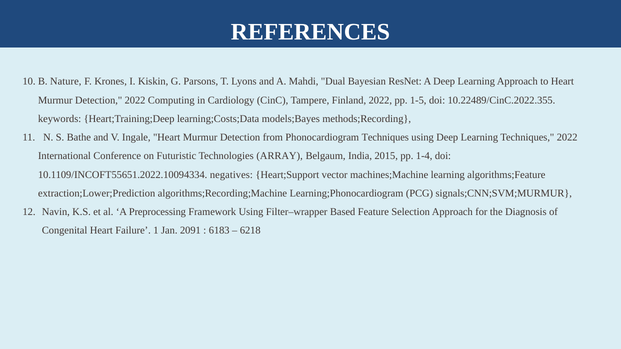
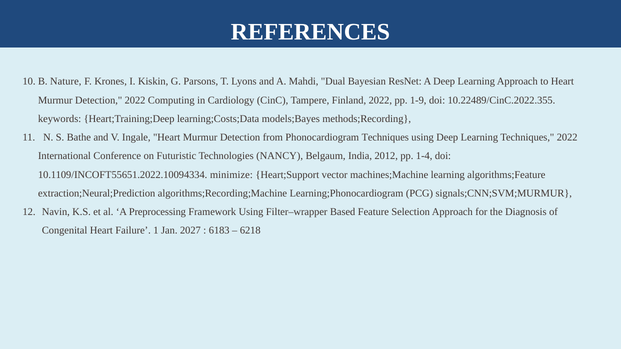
1-5: 1-5 -> 1-9
ARRAY: ARRAY -> NANCY
2015: 2015 -> 2012
negatives: negatives -> minimize
extraction;Lower;Prediction: extraction;Lower;Prediction -> extraction;Neural;Prediction
2091: 2091 -> 2027
